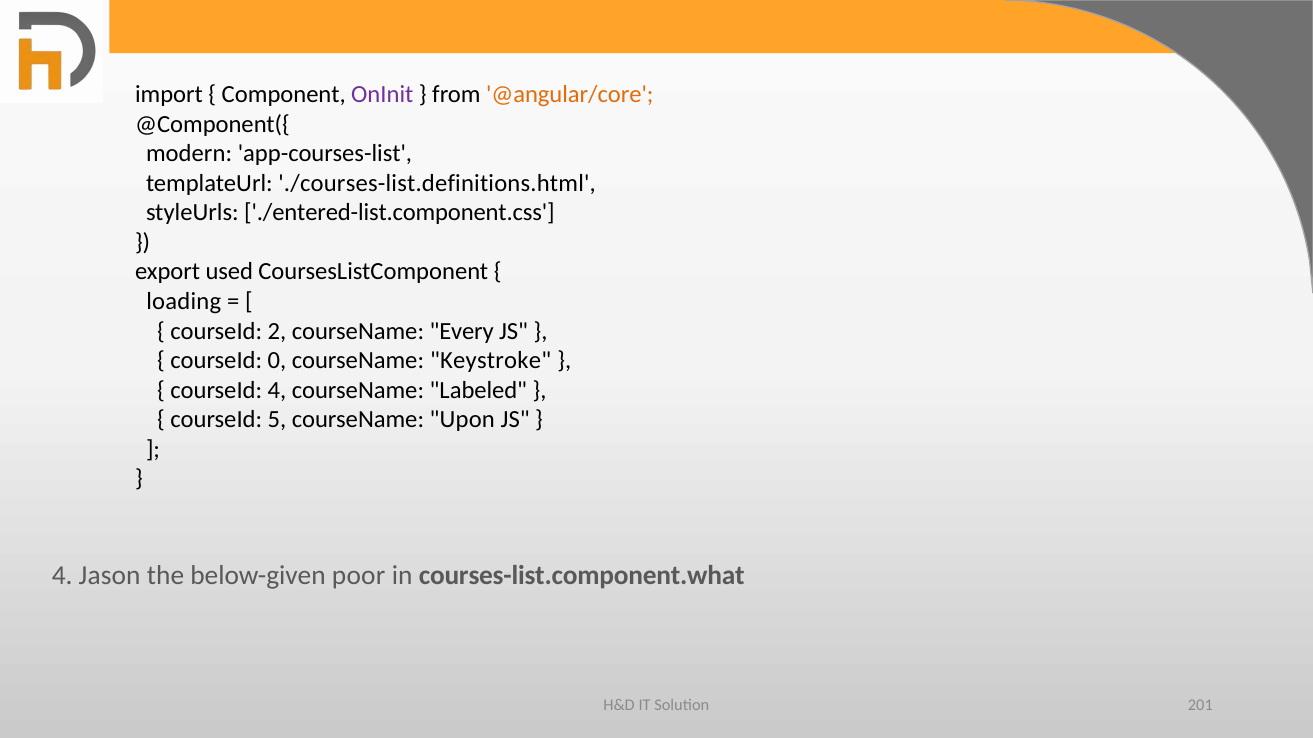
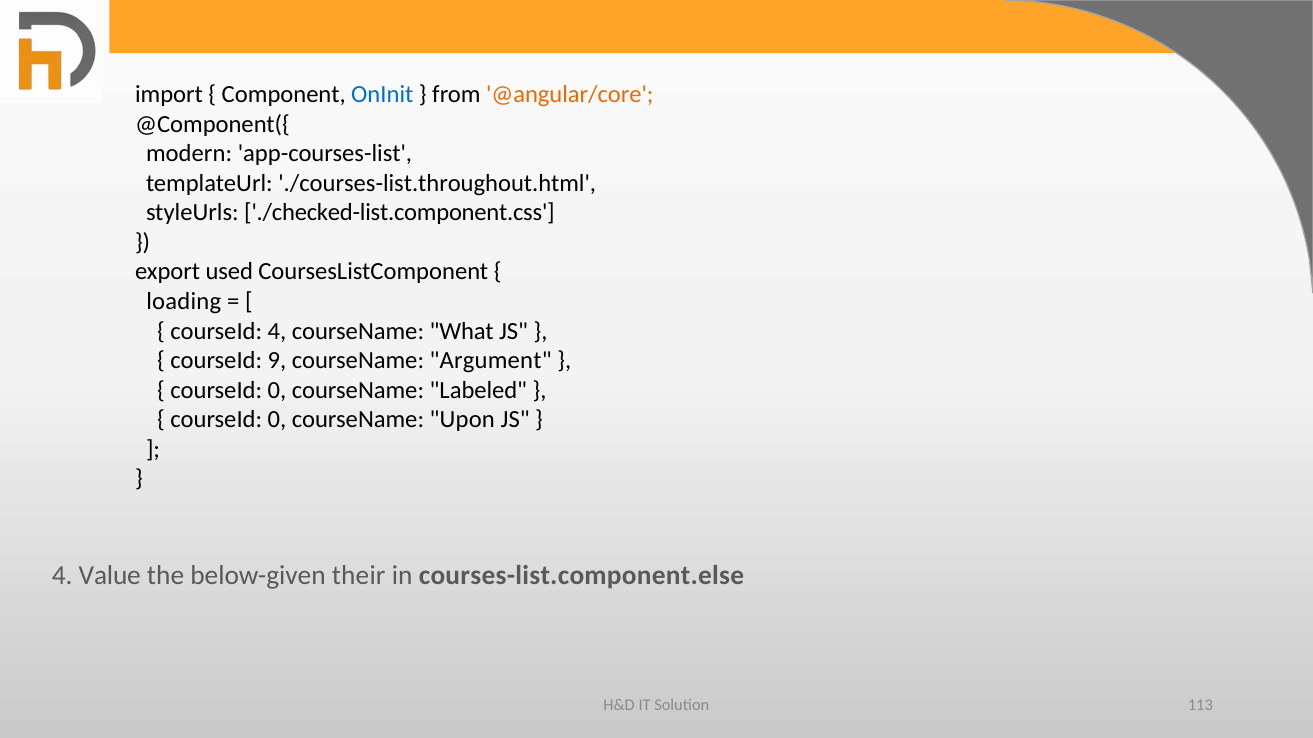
OnInit colour: purple -> blue
./courses-list.definitions.html: ./courses-list.definitions.html -> ./courses-list.throughout.html
./entered-list.component.css: ./entered-list.component.css -> ./checked-list.component.css
courseId 2: 2 -> 4
Every: Every -> What
0: 0 -> 9
Keystroke: Keystroke -> Argument
4 at (277, 390): 4 -> 0
5 at (277, 420): 5 -> 0
Jason: Jason -> Value
poor: poor -> their
courses-list.component.what: courses-list.component.what -> courses-list.component.else
201: 201 -> 113
